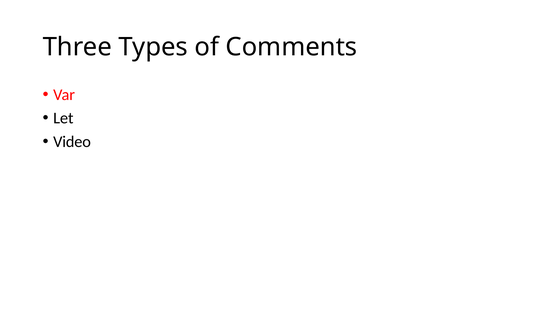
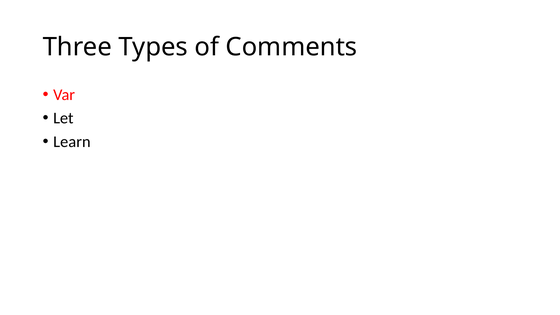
Video: Video -> Learn
